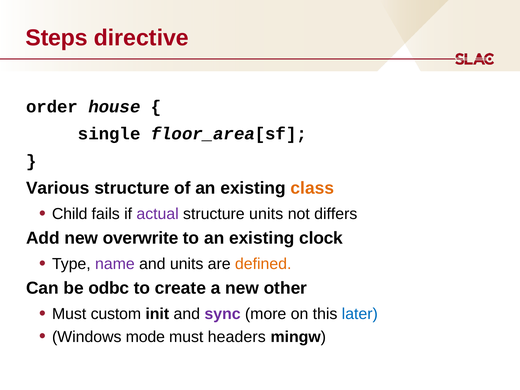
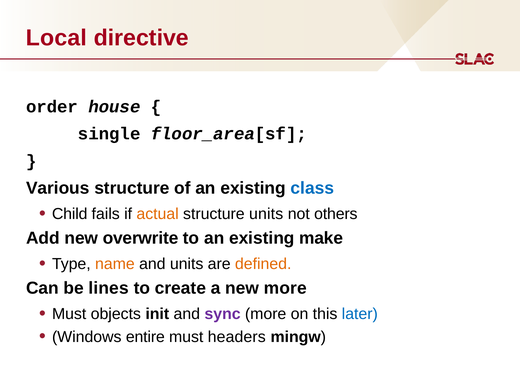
Steps: Steps -> Local
class colour: orange -> blue
actual colour: purple -> orange
differs: differs -> others
clock: clock -> make
name colour: purple -> orange
odbc: odbc -> lines
new other: other -> more
custom: custom -> objects
mode: mode -> entire
